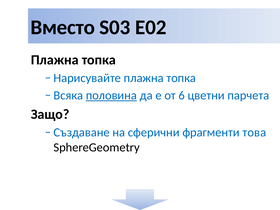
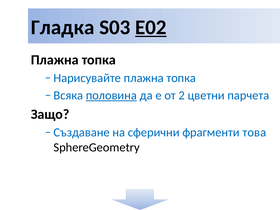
Вместо: Вместо -> Гладка
E02 underline: none -> present
6: 6 -> 2
